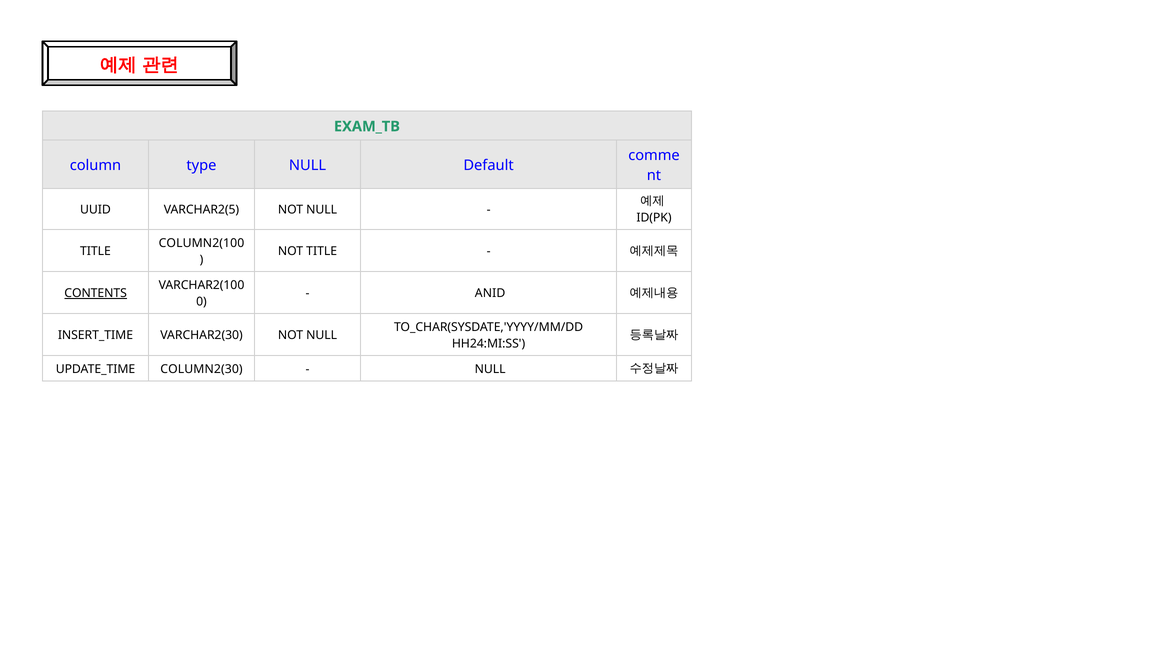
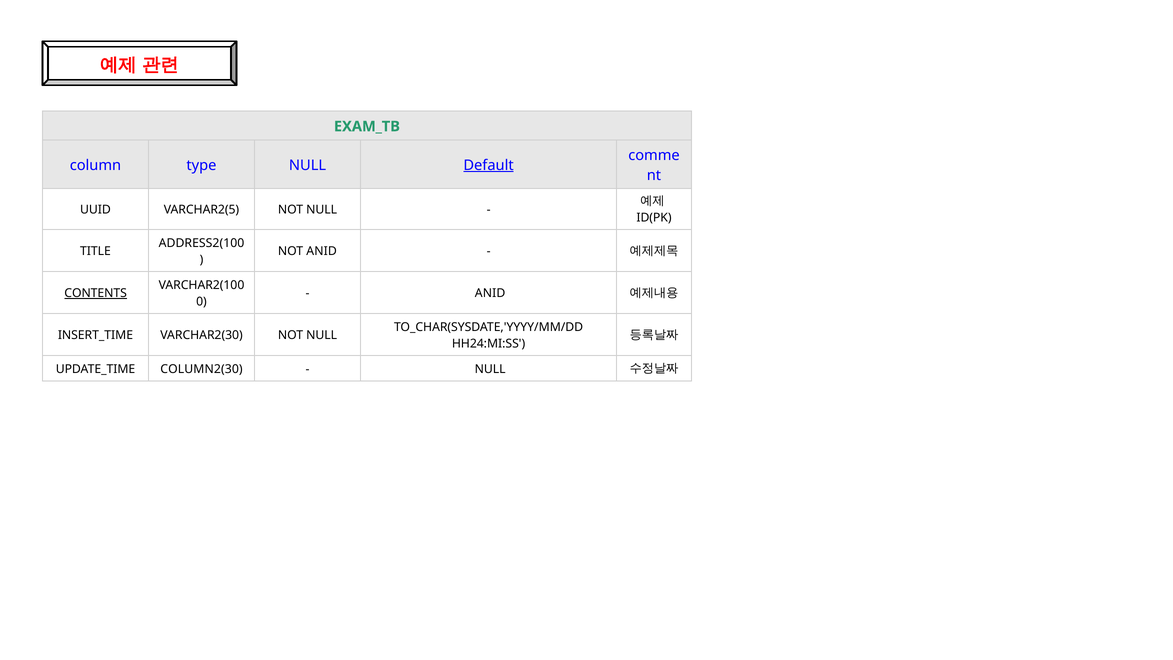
Default underline: none -> present
COLUMN2(100: COLUMN2(100 -> ADDRESS2(100
NOT TITLE: TITLE -> ANID
